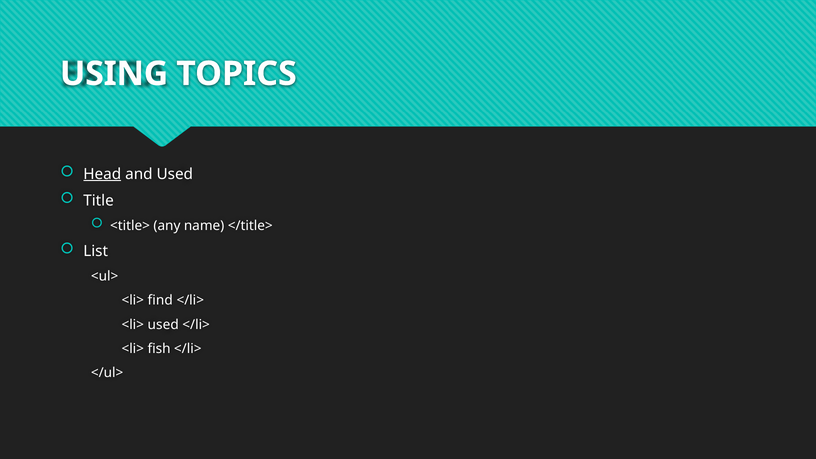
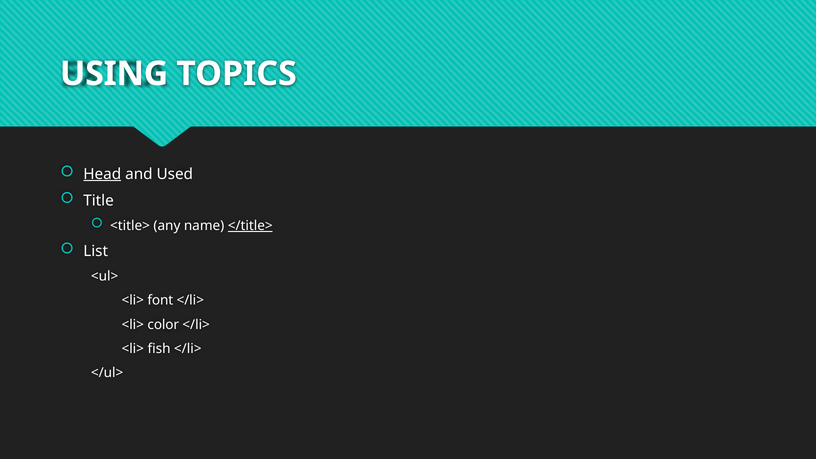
</title> underline: none -> present
find: find -> font
<li> used: used -> color
